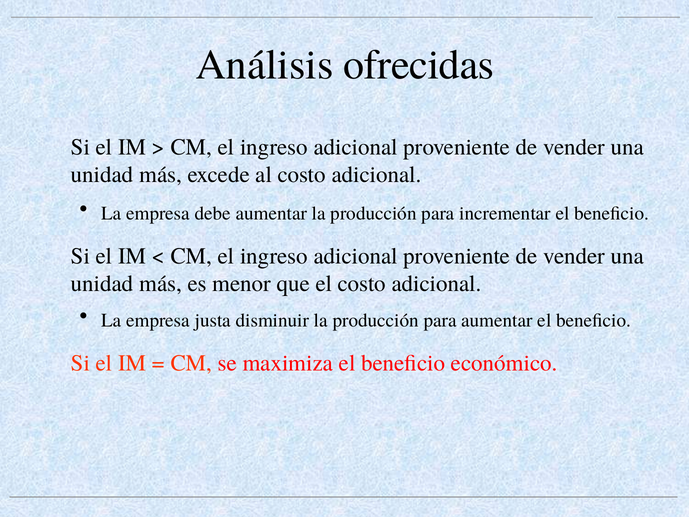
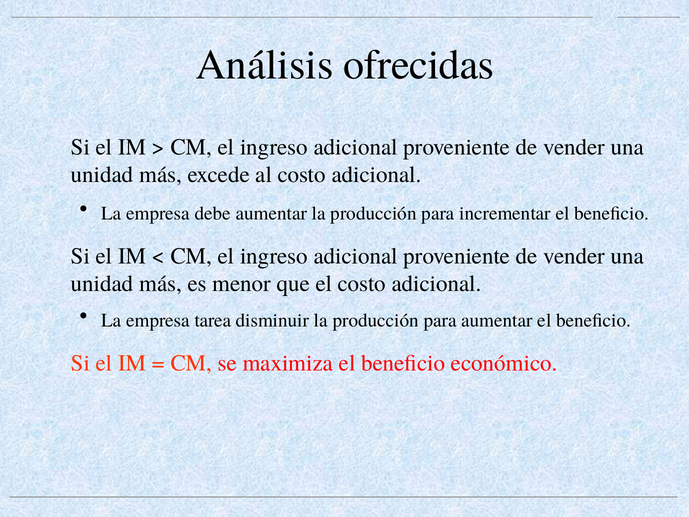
justa: justa -> tarea
